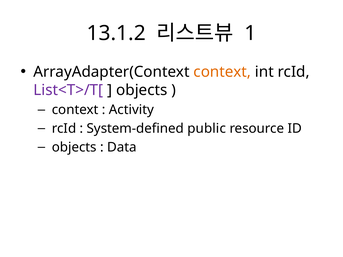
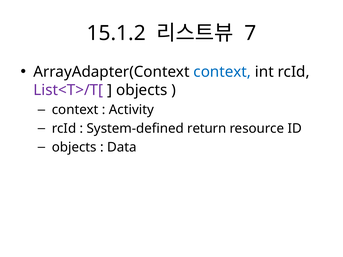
13.1.2: 13.1.2 -> 15.1.2
1: 1 -> 7
context at (222, 72) colour: orange -> blue
public: public -> return
